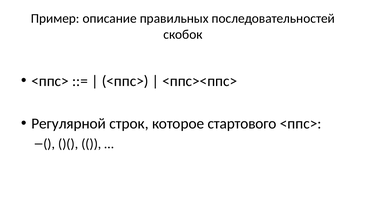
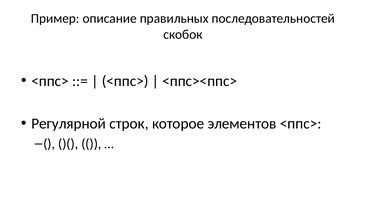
стартового: стартового -> элементов
